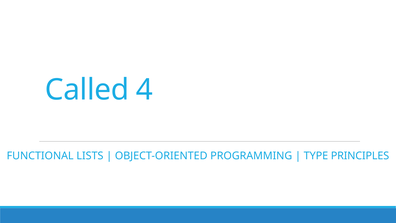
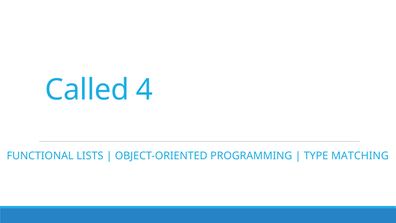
PRINCIPLES: PRINCIPLES -> MATCHING
